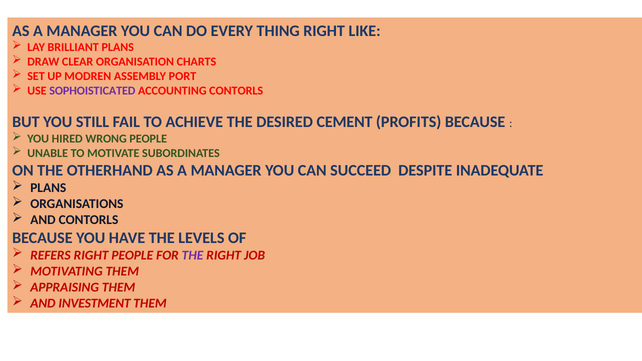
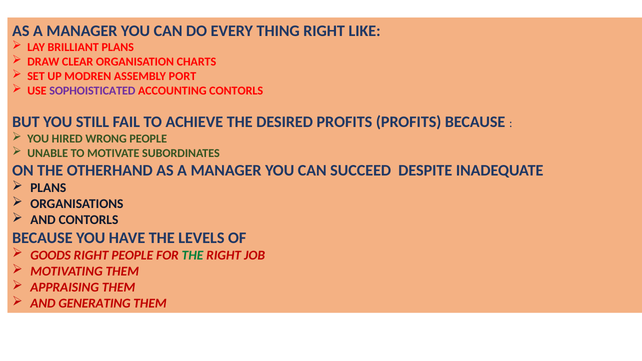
DESIRED CEMENT: CEMENT -> PROFITS
REFERS: REFERS -> GOODS
THE at (193, 255) colour: purple -> green
INVESTMENT: INVESTMENT -> GENERATING
